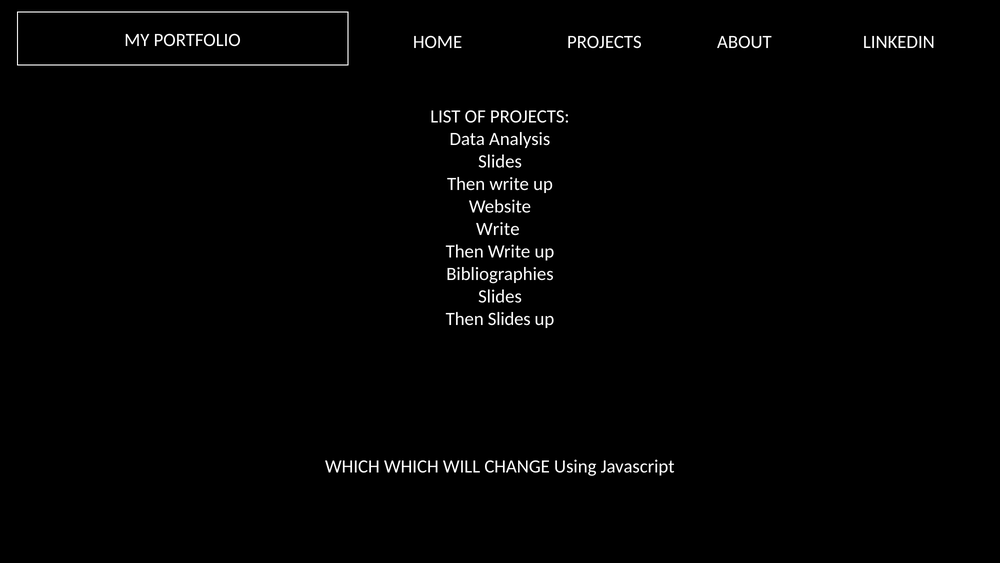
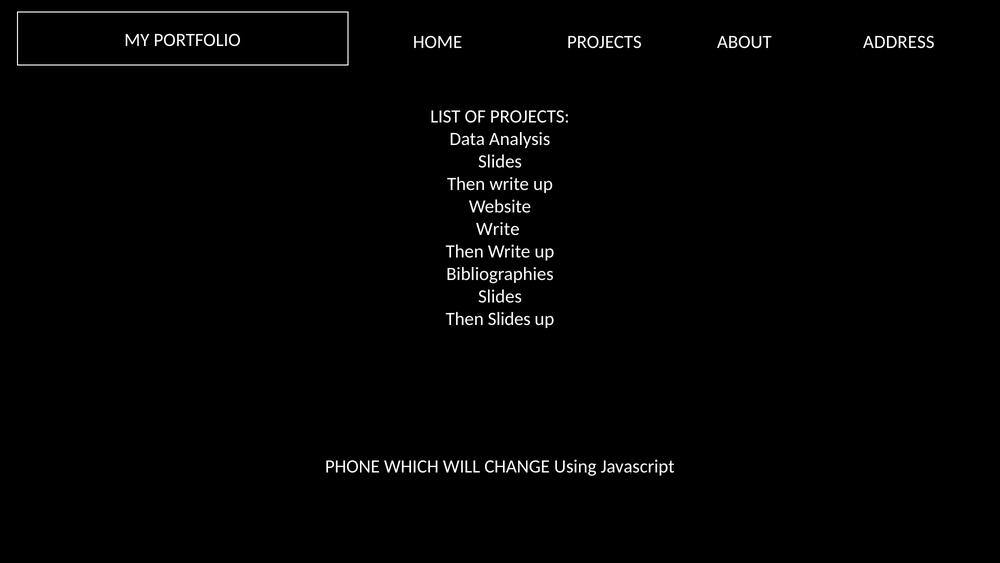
LINKEDIN: LINKEDIN -> ADDRESS
WHICH at (352, 466): WHICH -> PHONE
